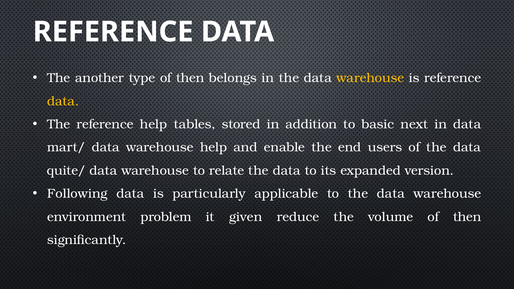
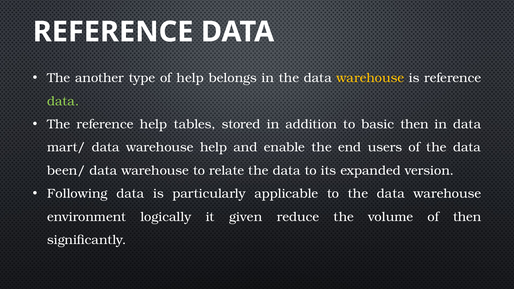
type of then: then -> help
data at (63, 101) colour: yellow -> light green
basic next: next -> then
quite/: quite/ -> been/
problem: problem -> logically
